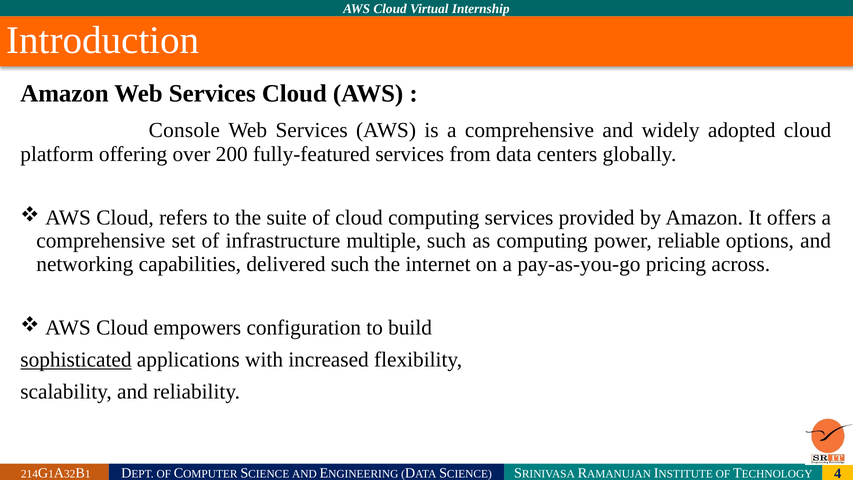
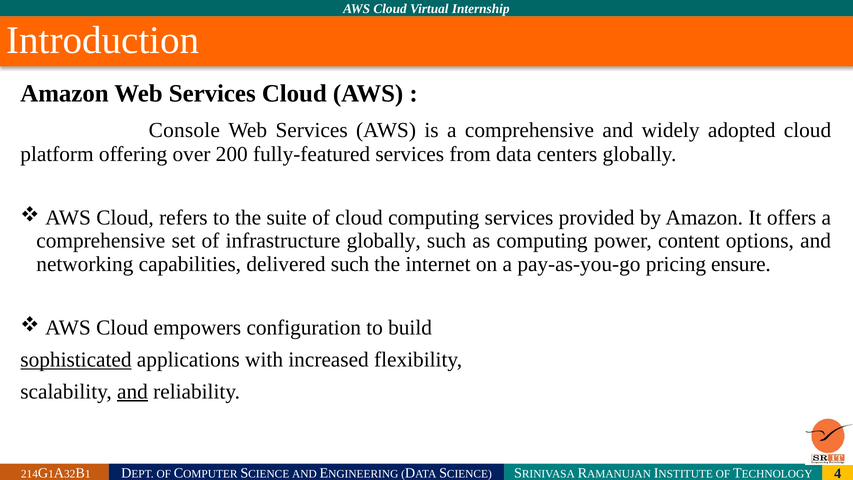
infrastructure multiple: multiple -> globally
reliable: reliable -> content
across: across -> ensure
and at (132, 392) underline: none -> present
